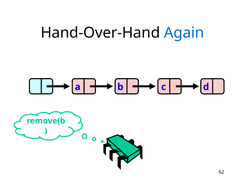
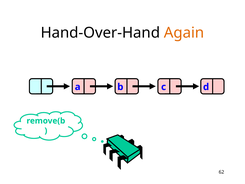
Again colour: blue -> orange
